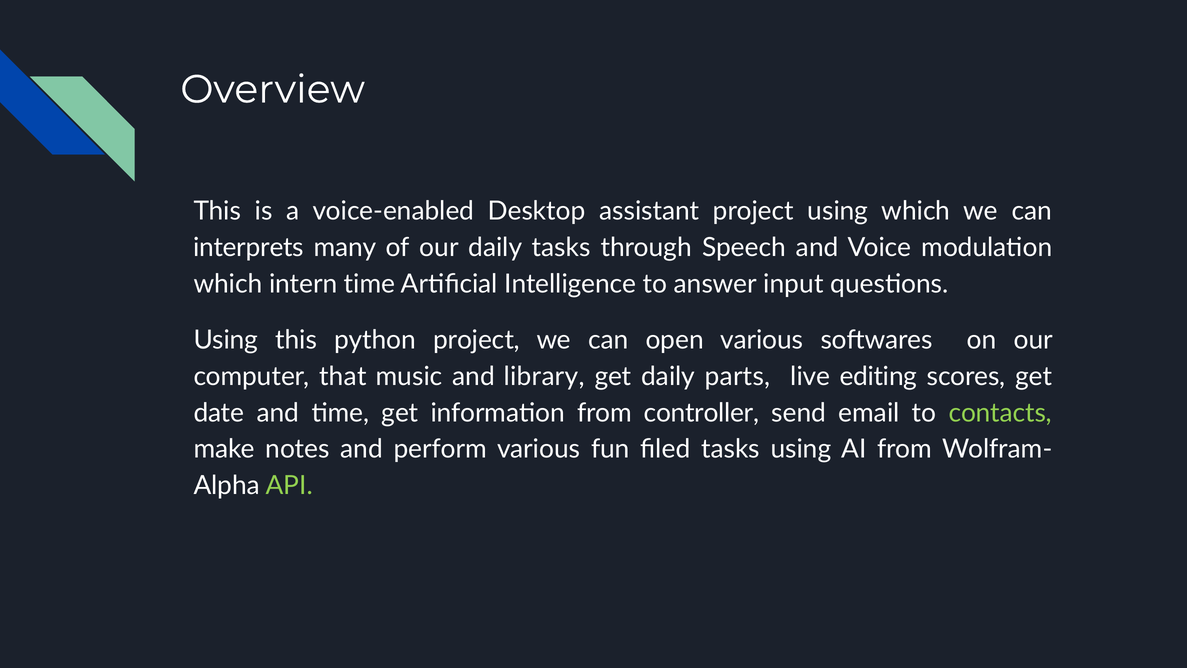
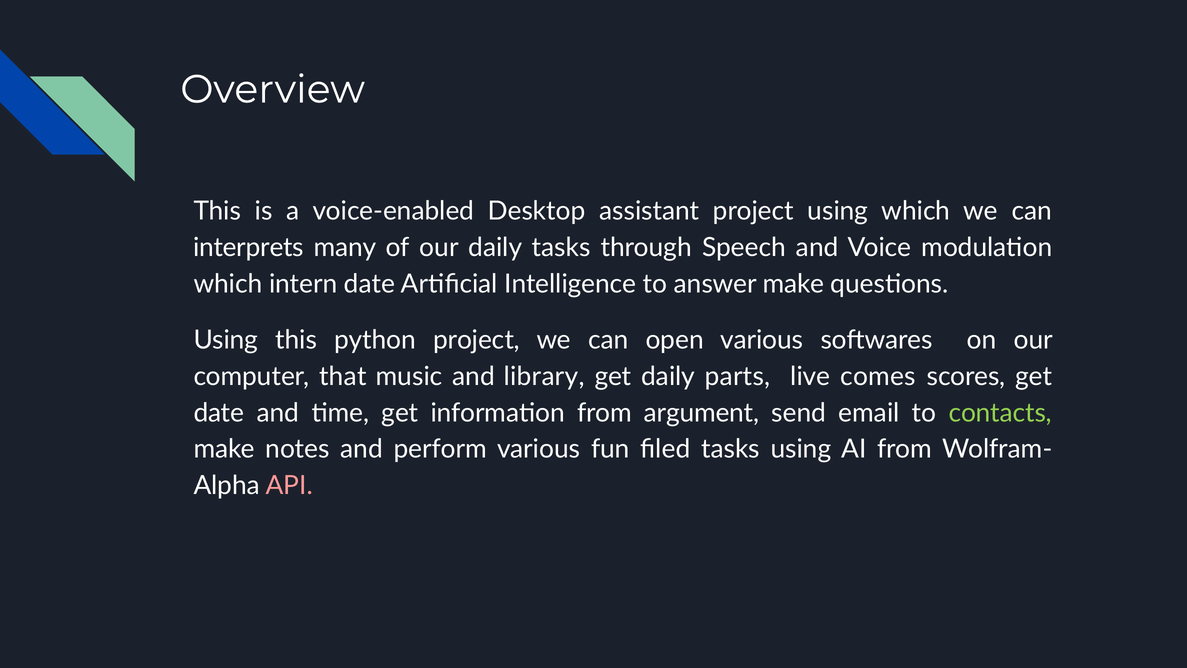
intern time: time -> date
answer input: input -> make
editing: editing -> comes
controller: controller -> argument
API colour: light green -> pink
